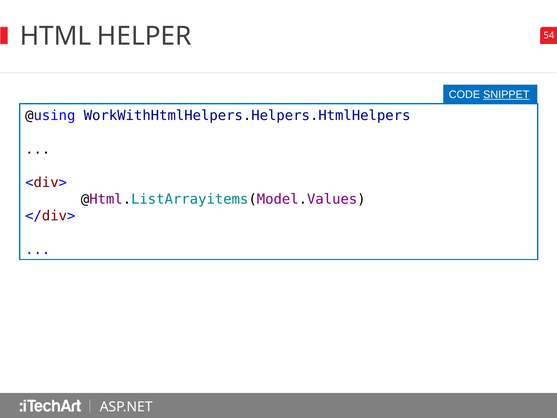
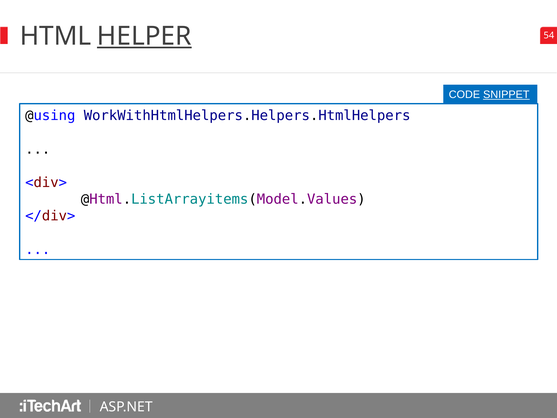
HELPER underline: none -> present
